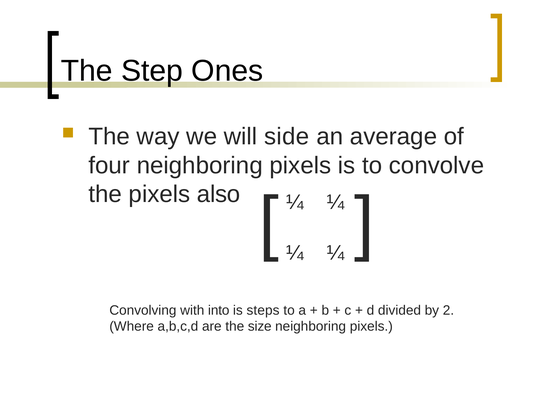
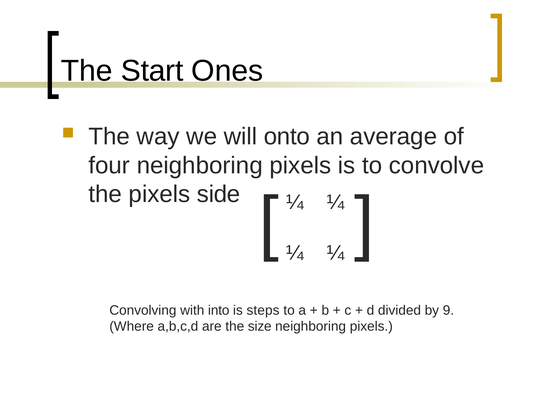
Step: Step -> Start
side: side -> onto
also: also -> side
2: 2 -> 9
